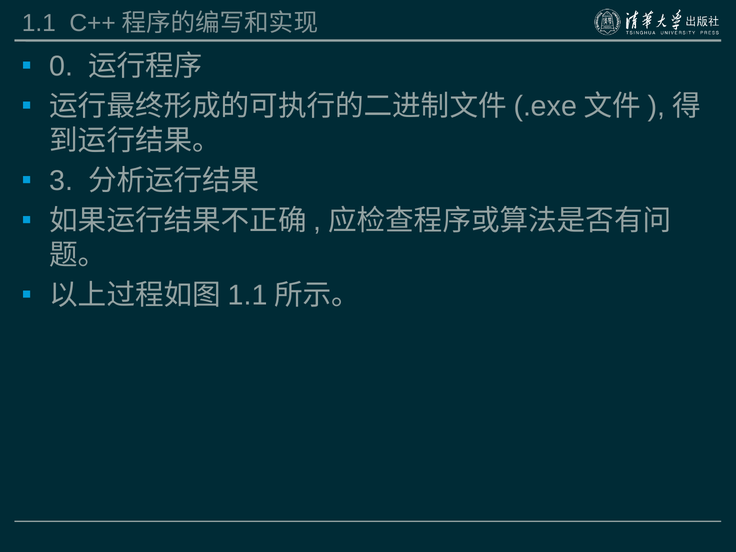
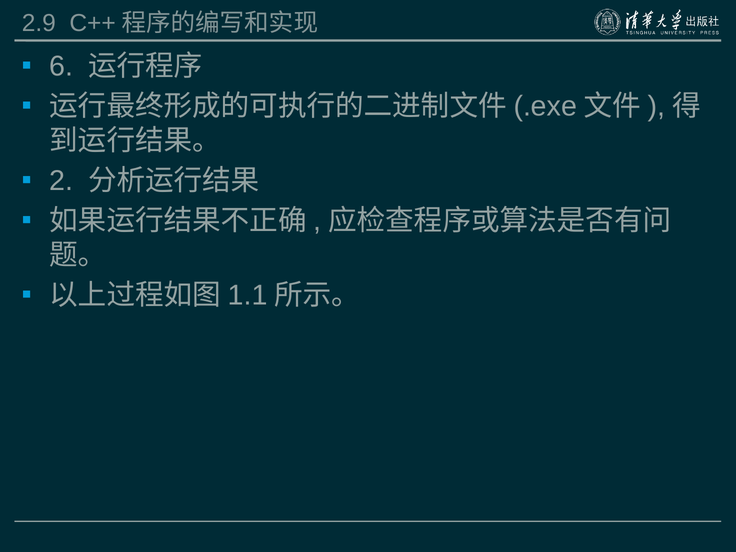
1.1 at (39, 23): 1.1 -> 2.9
0: 0 -> 6
3: 3 -> 2
